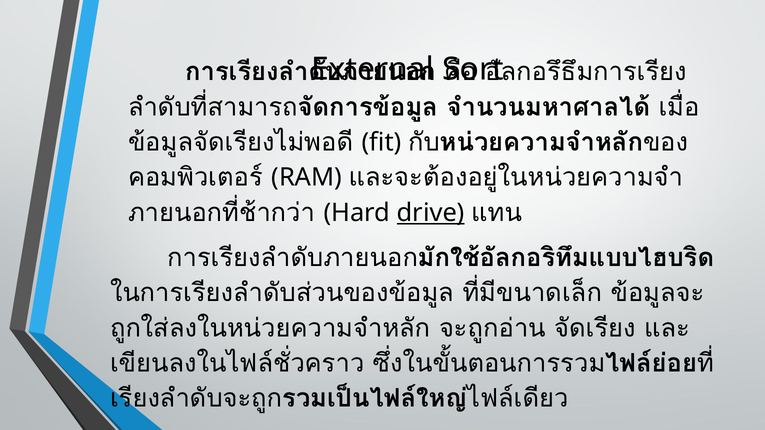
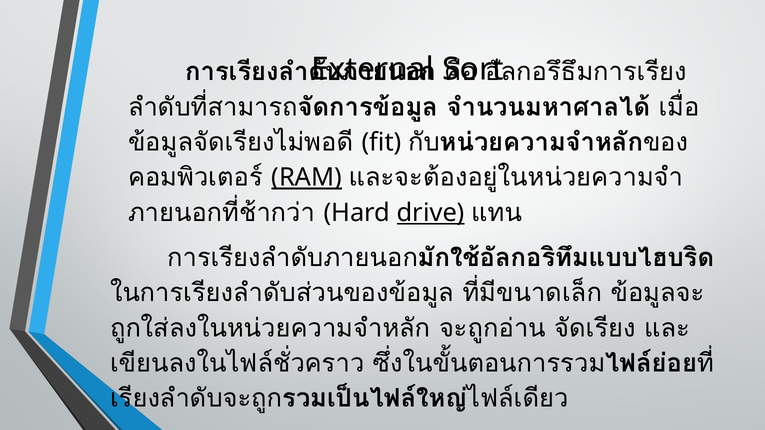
RAM underline: none -> present
